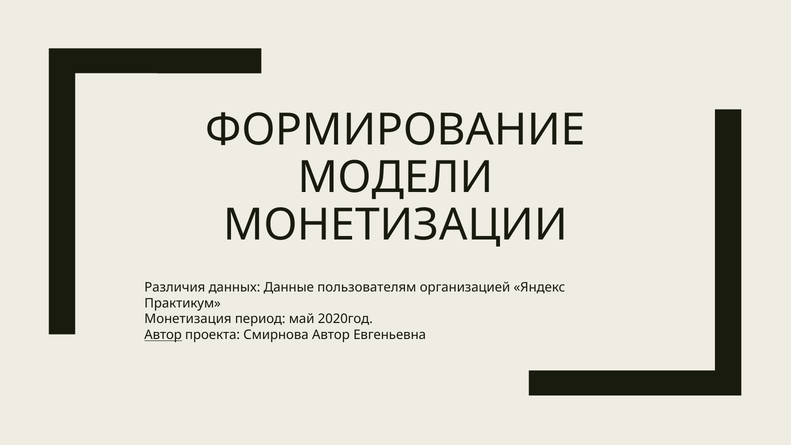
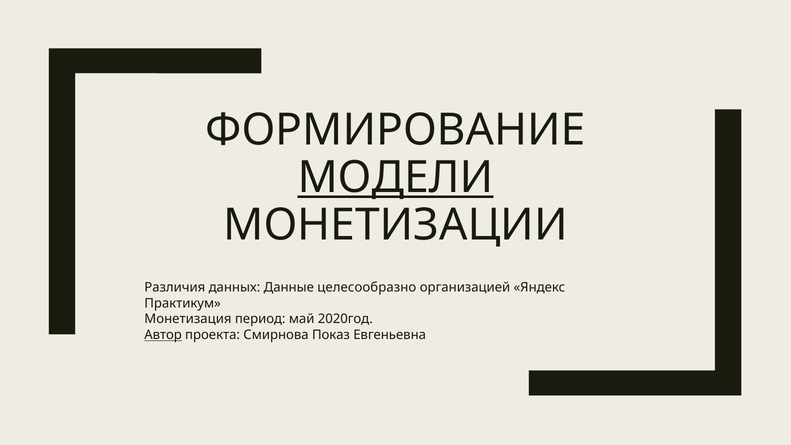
МОДЕЛИ underline: none -> present
пользователям: пользователям -> целесообразно
Смирнова Автор: Автор -> Показ
